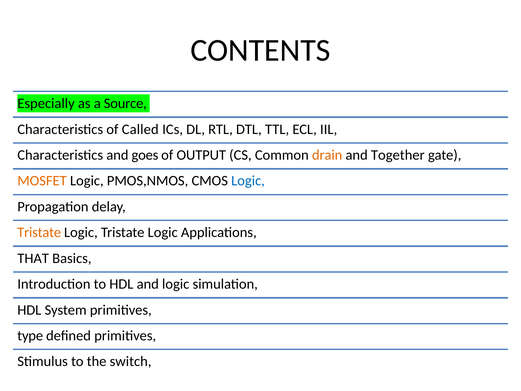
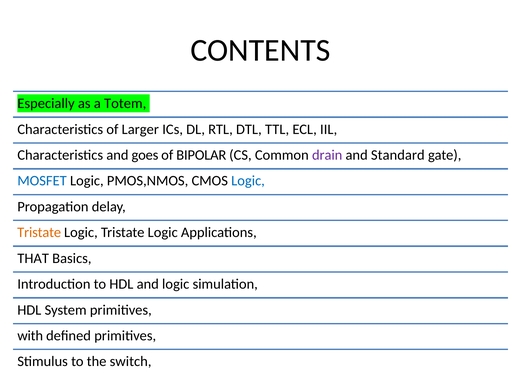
Source: Source -> Totem
Called: Called -> Larger
OUTPUT: OUTPUT -> BIPOLAR
drain colour: orange -> purple
Together: Together -> Standard
MOSFET colour: orange -> blue
type: type -> with
